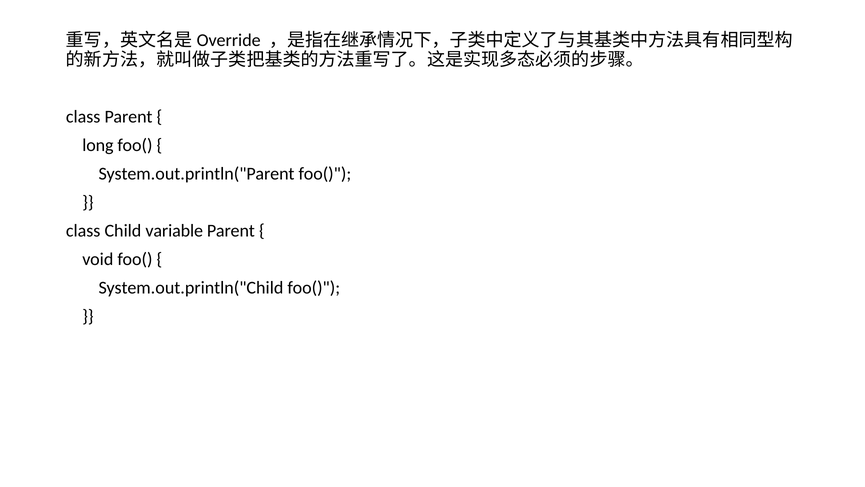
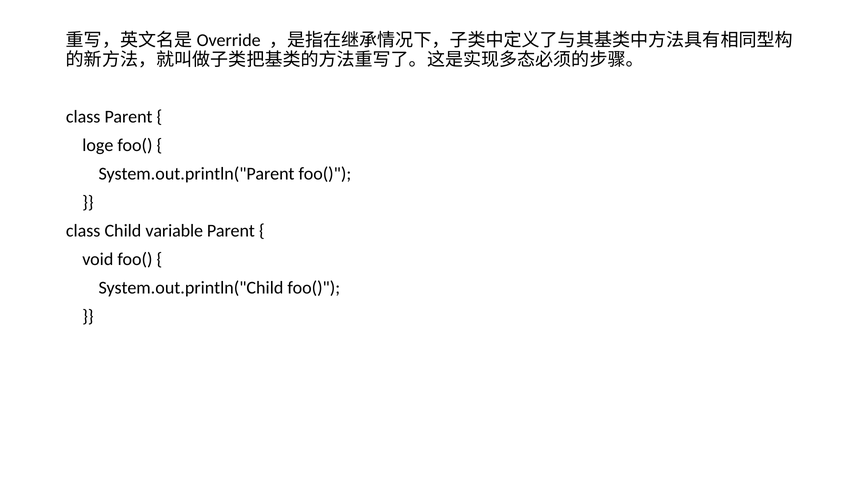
long: long -> loge
